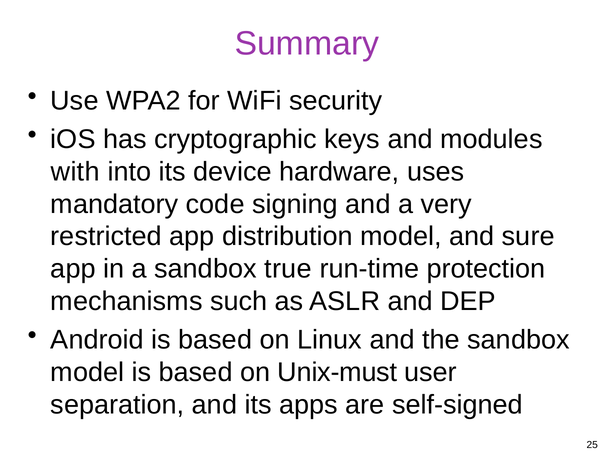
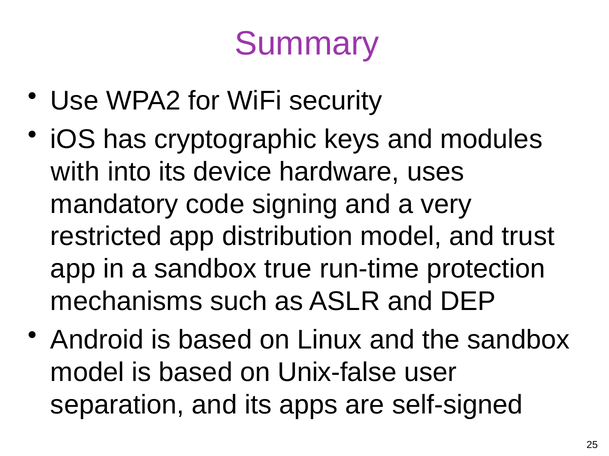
sure: sure -> trust
Unix-must: Unix-must -> Unix-false
